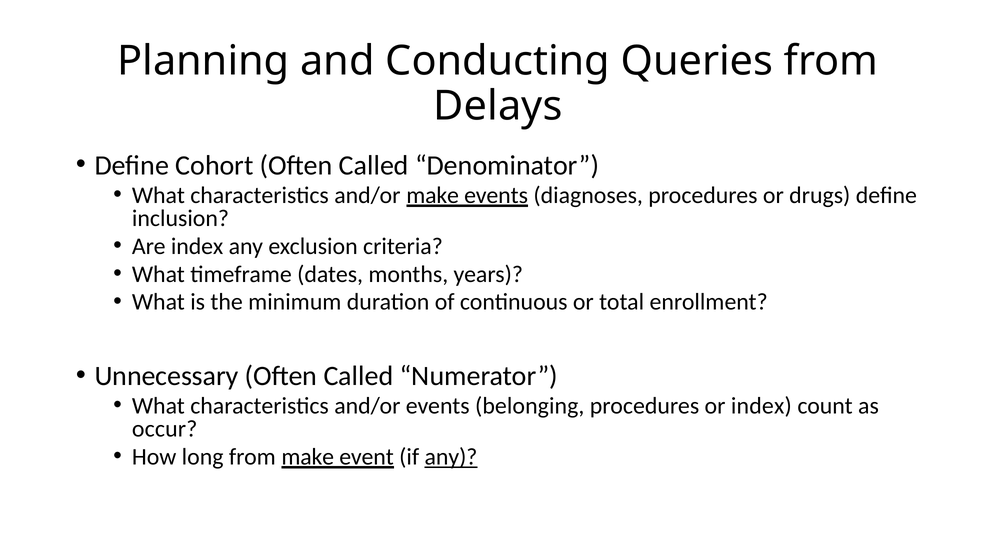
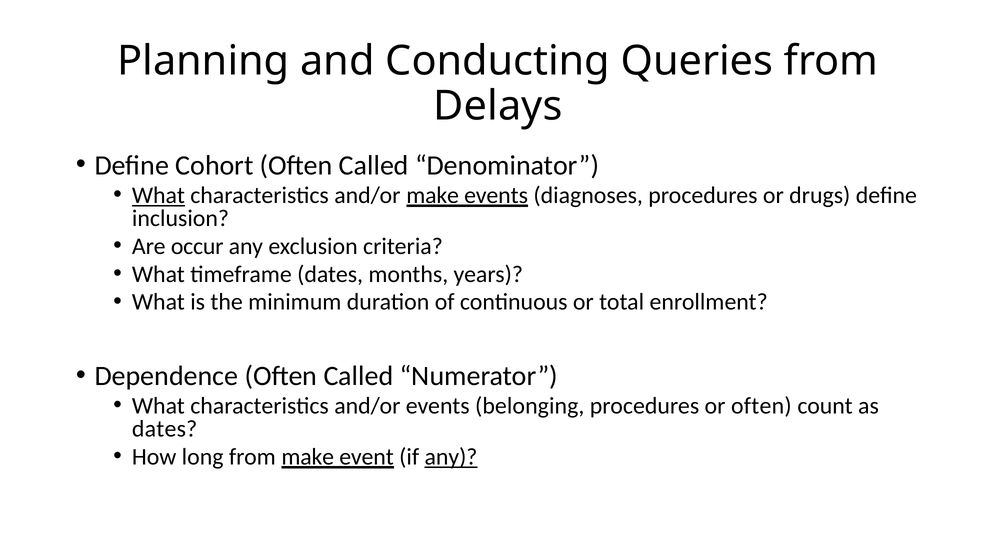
What at (158, 195) underline: none -> present
Are index: index -> occur
Unnecessary: Unnecessary -> Dependence
or index: index -> often
occur at (165, 429): occur -> dates
